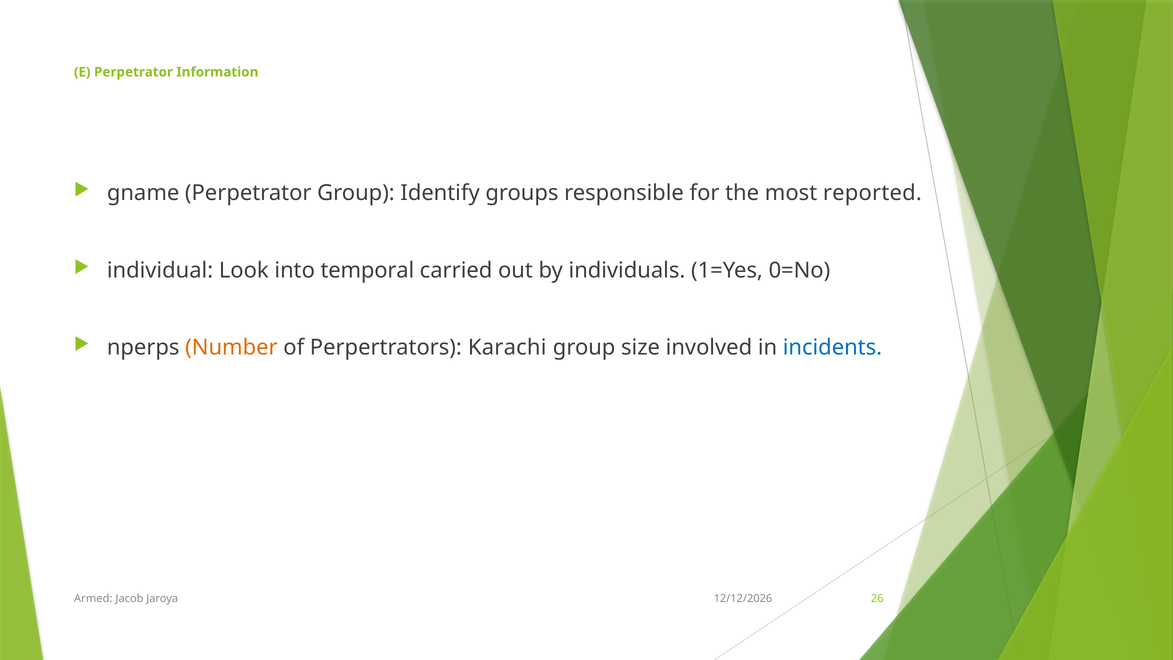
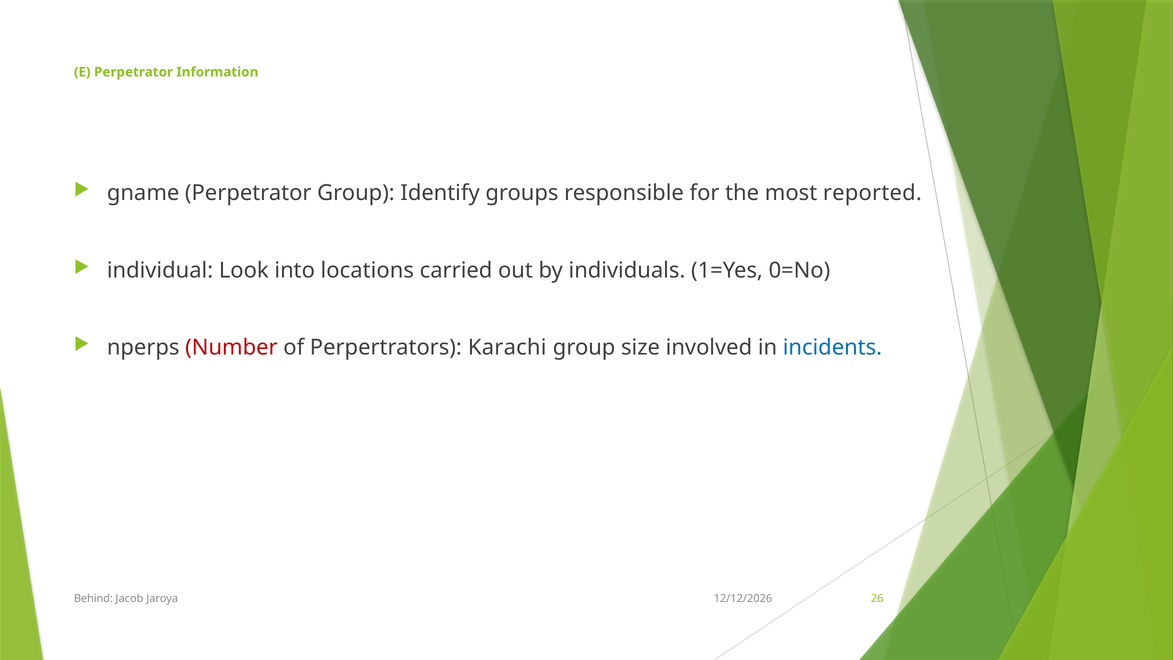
temporal: temporal -> locations
Number colour: orange -> red
Armed: Armed -> Behind
